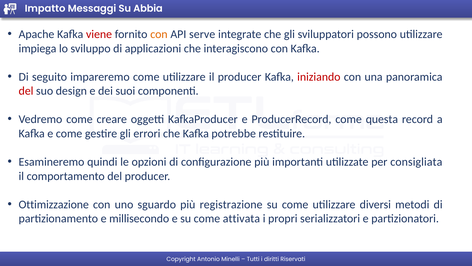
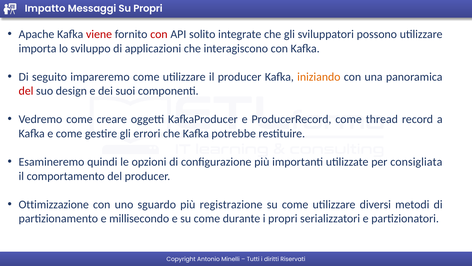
Su Abbia: Abbia -> Propri
con at (159, 34) colour: orange -> red
serve: serve -> solito
impiega: impiega -> importa
iniziando colour: red -> orange
questa: questa -> thread
attivata: attivata -> durante
